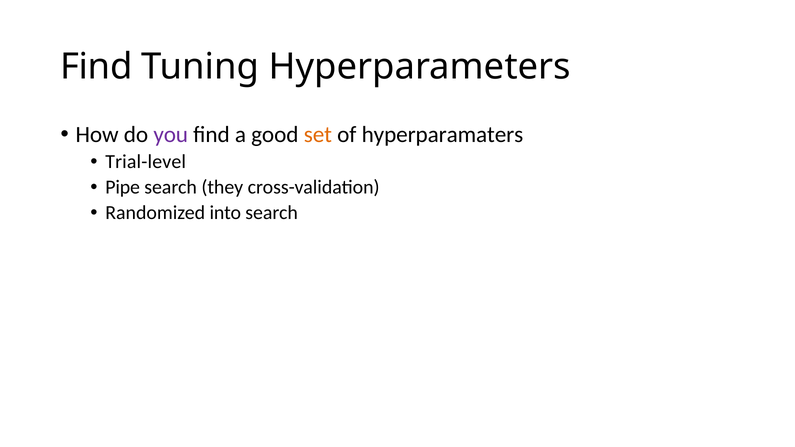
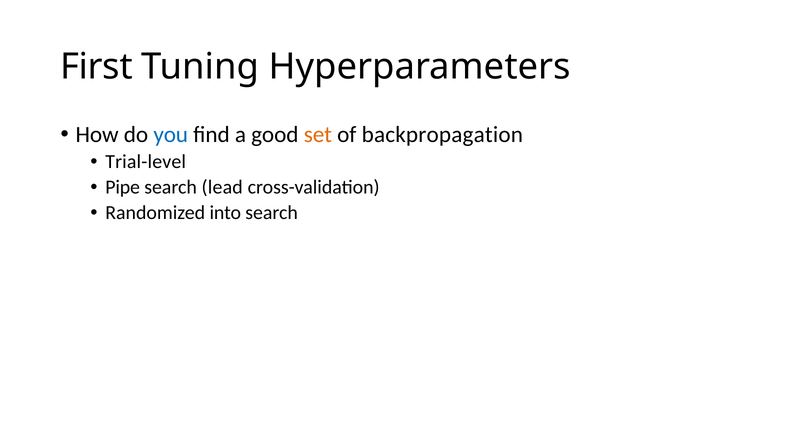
Find at (96, 67): Find -> First
you colour: purple -> blue
hyperparamaters: hyperparamaters -> backpropagation
they: they -> lead
